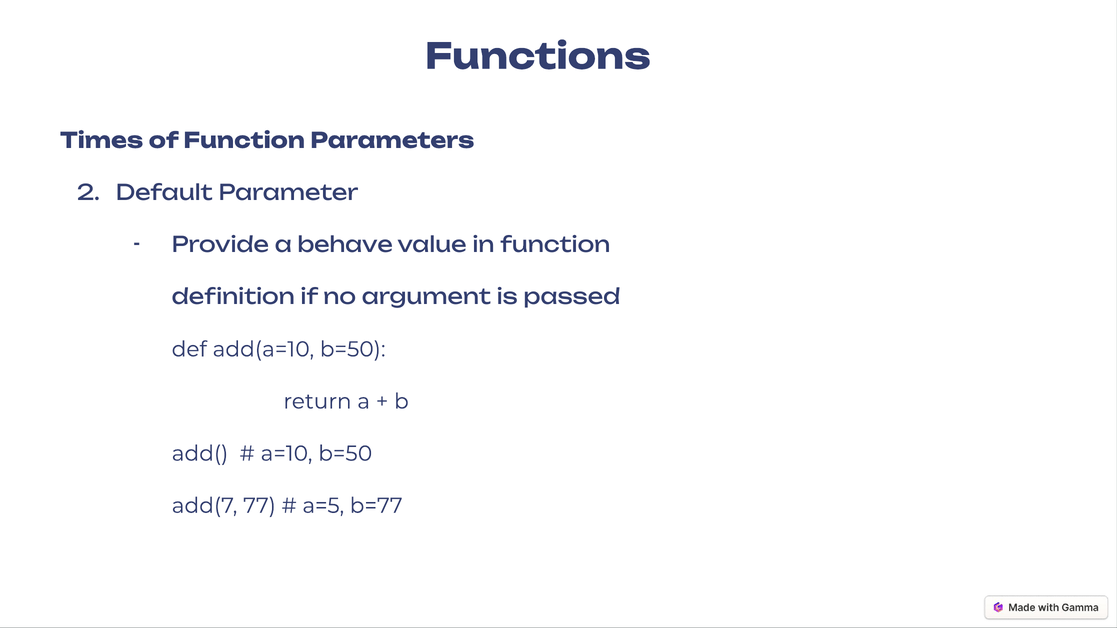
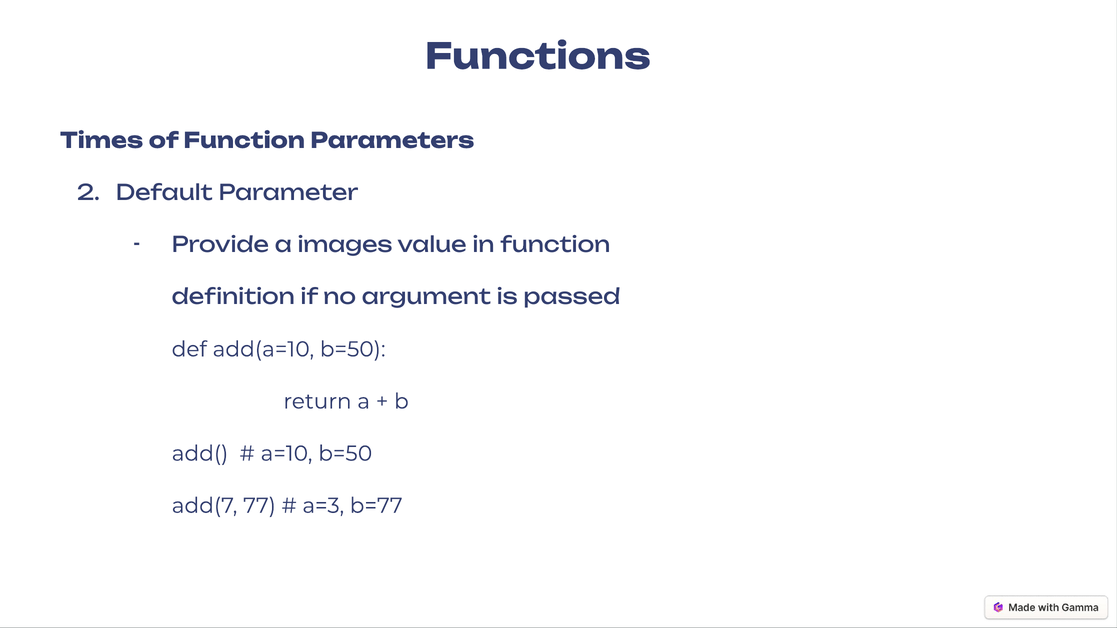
behave: behave -> images
a=5: a=5 -> a=3
